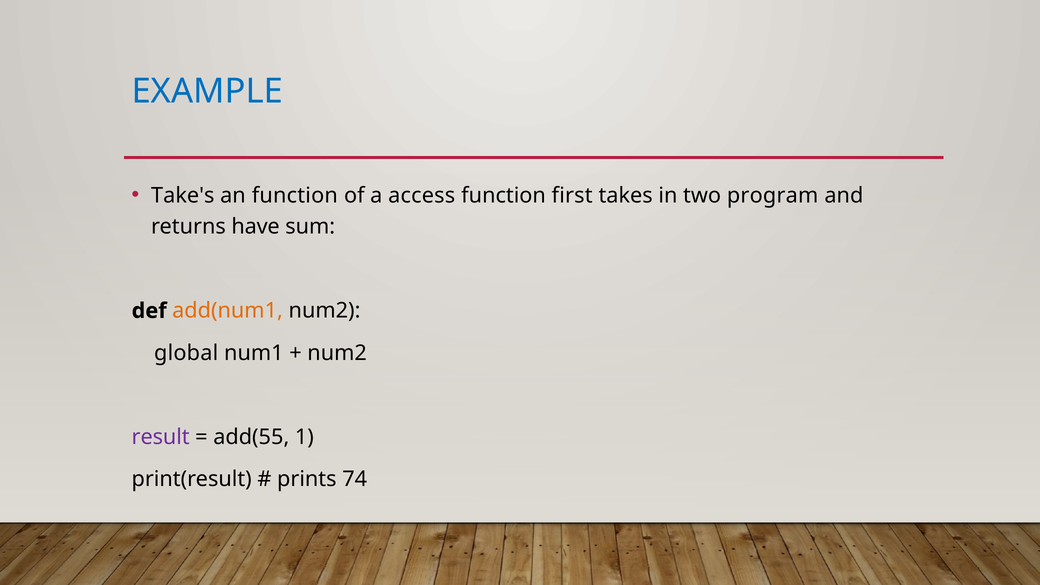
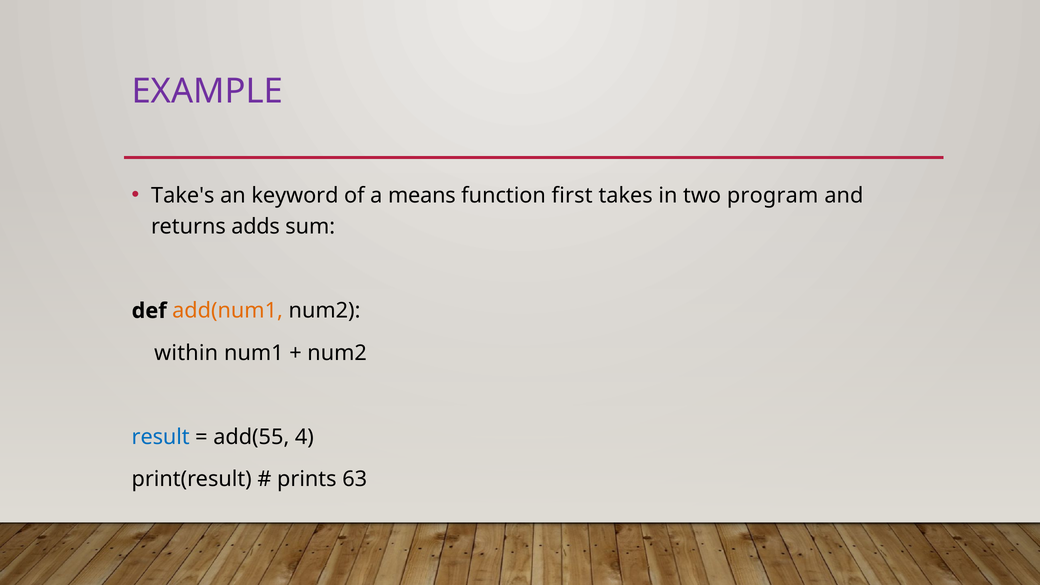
EXAMPLE colour: blue -> purple
an function: function -> keyword
access: access -> means
have: have -> adds
global: global -> within
result colour: purple -> blue
1: 1 -> 4
74: 74 -> 63
